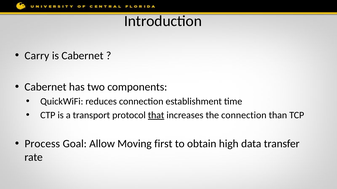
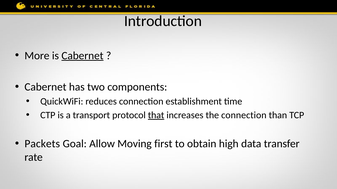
Carry: Carry -> More
Cabernet at (82, 56) underline: none -> present
Process: Process -> Packets
